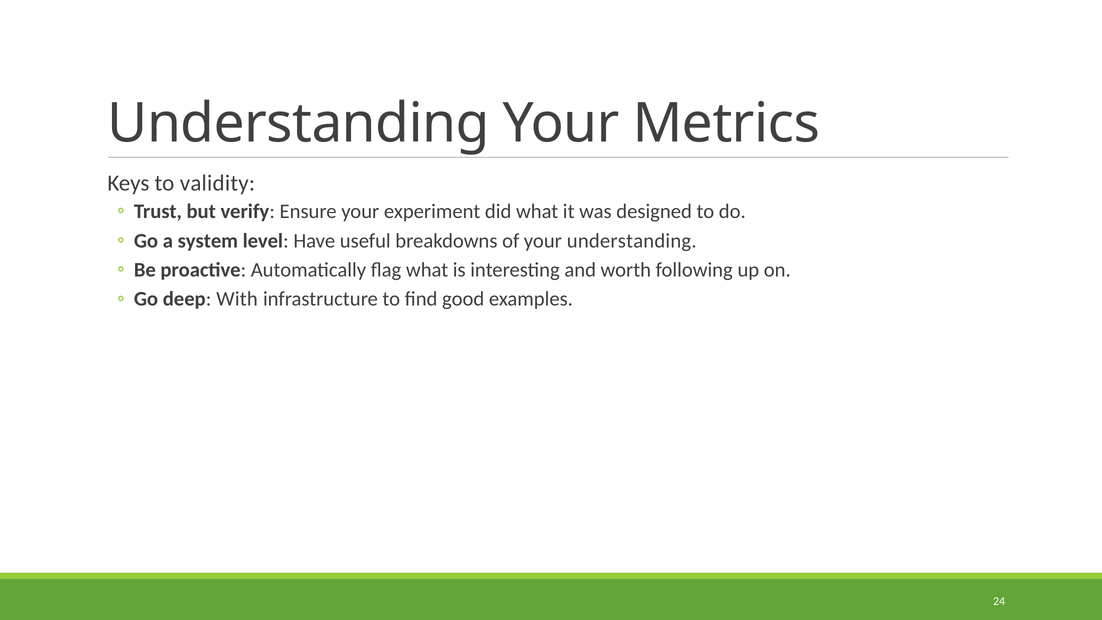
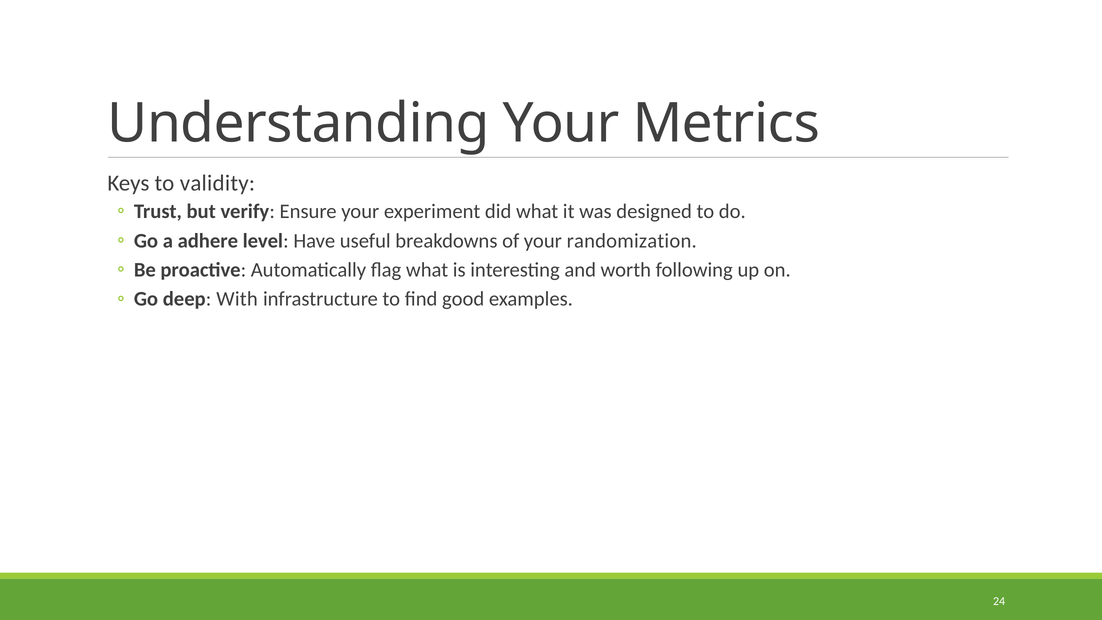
system: system -> adhere
your understanding: understanding -> randomization
